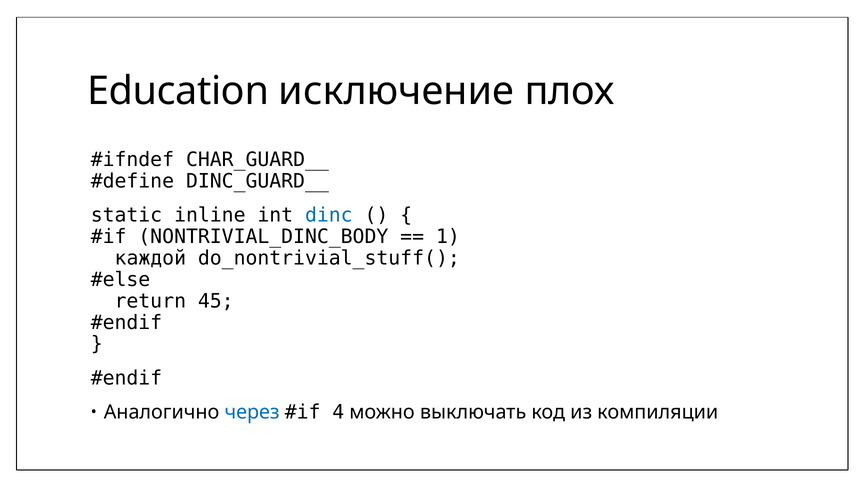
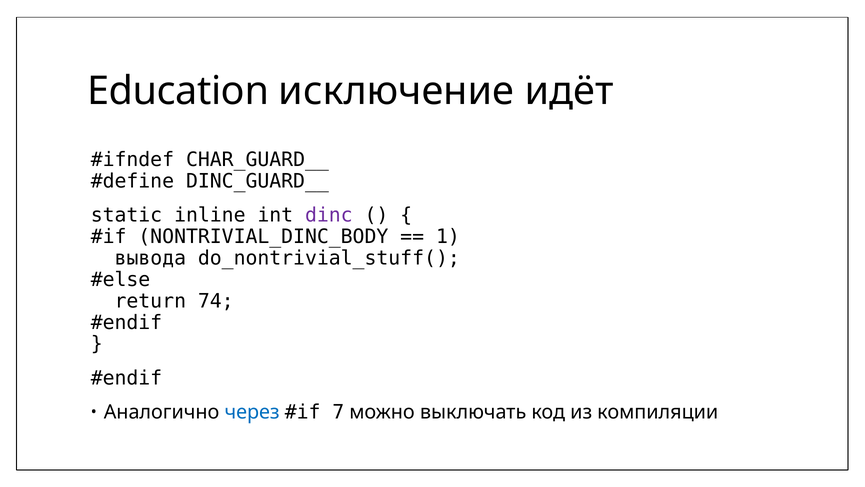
плох: плох -> идёт
dinc colour: blue -> purple
каждой: каждой -> вывода
45: 45 -> 74
4: 4 -> 7
